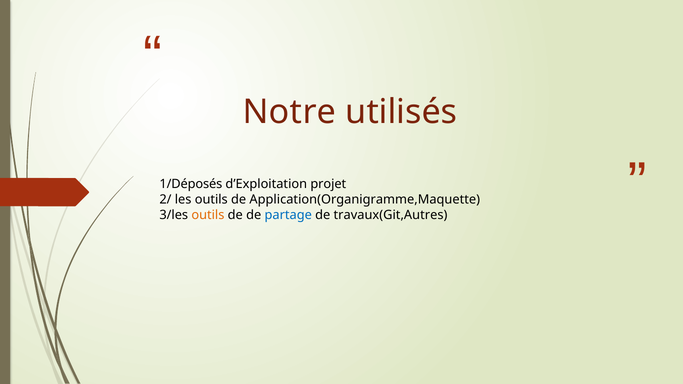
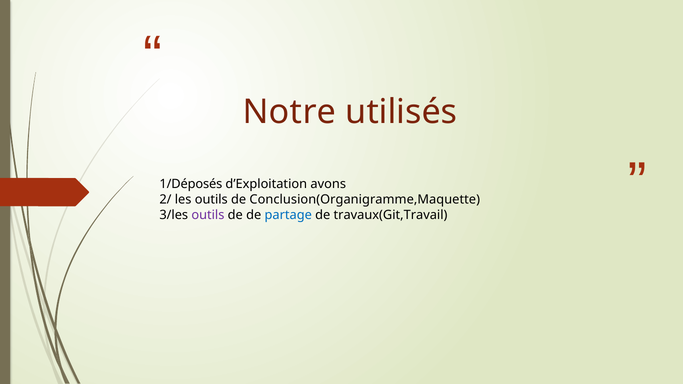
projet: projet -> avons
Application(Organigramme,Maquette: Application(Organigramme,Maquette -> Conclusion(Organigramme,Maquette
outils at (208, 215) colour: orange -> purple
travaux(Git,Autres: travaux(Git,Autres -> travaux(Git,Travail
